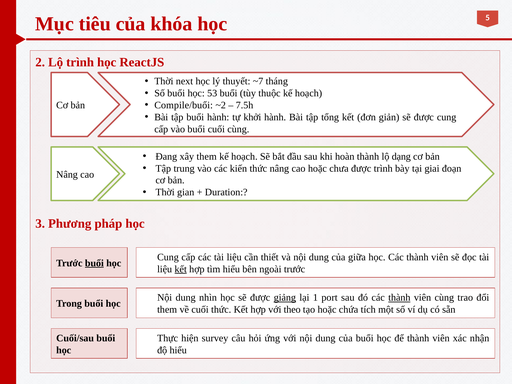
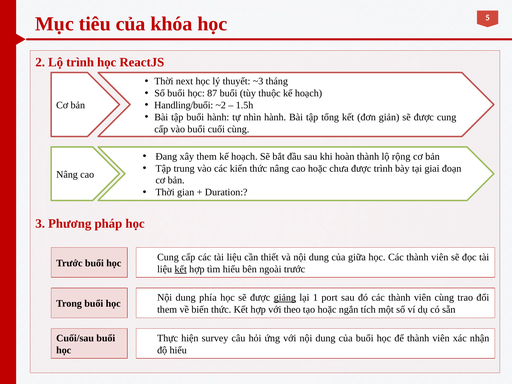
~7: ~7 -> ~3
53: 53 -> 87
Compile/buổi: Compile/buổi -> Handling/buổi
7.5h: 7.5h -> 1.5h
khởi: khởi -> nhìn
dạng: dạng -> rộng
buổi at (94, 263) underline: present -> none
nhìn: nhìn -> phía
thành at (399, 298) underline: present -> none
về cuối: cuối -> biến
chứa: chứa -> ngắn
